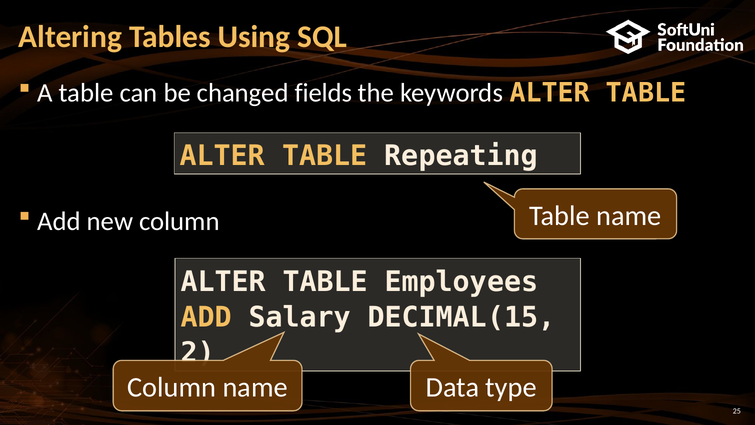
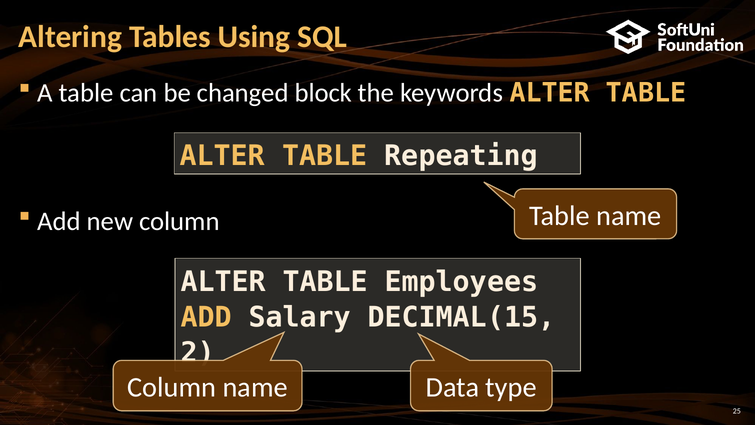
fields: fields -> block
